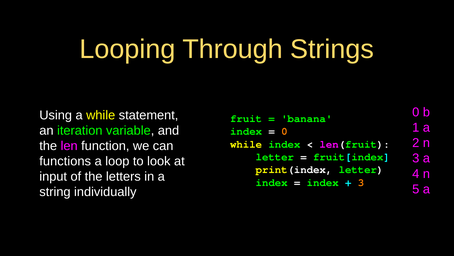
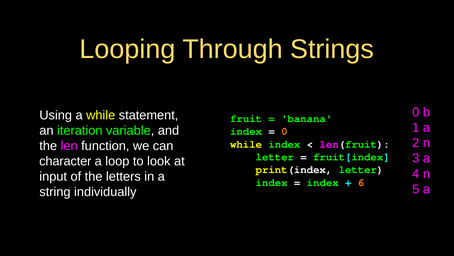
functions: functions -> character
3 at (361, 182): 3 -> 6
